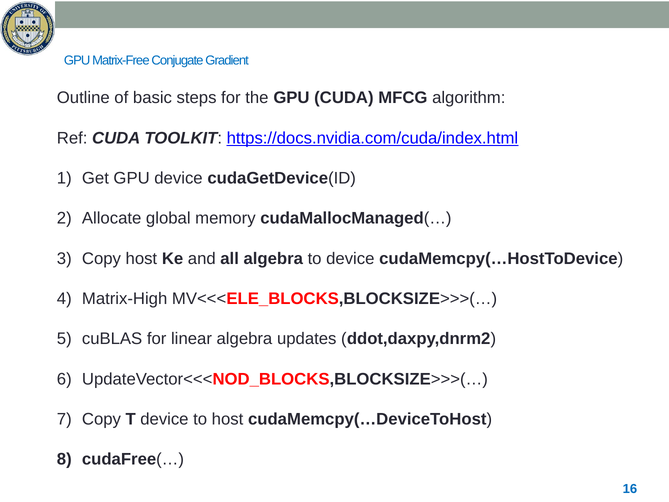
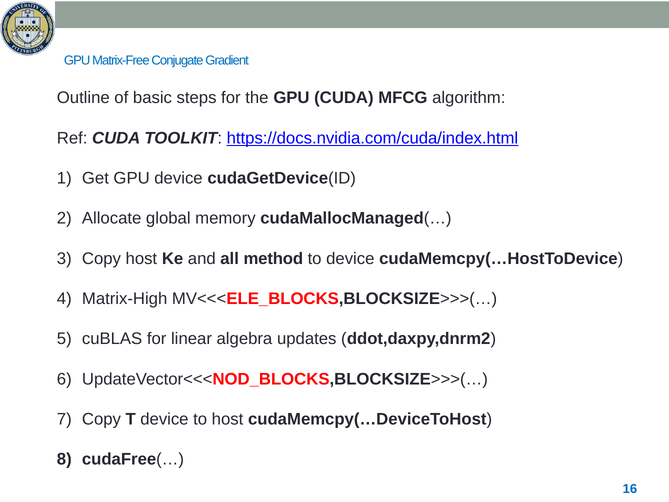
all algebra: algebra -> method
